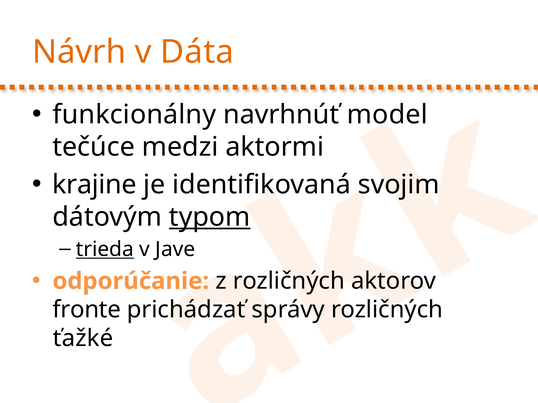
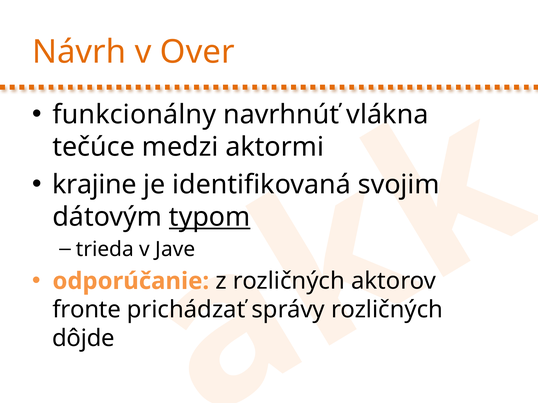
Dáta: Dáta -> Over
model: model -> vlákna
trieda underline: present -> none
ťažké: ťažké -> dôjde
